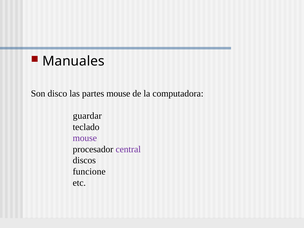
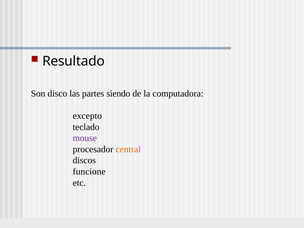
Manuales: Manuales -> Resultado
partes mouse: mouse -> siendo
guardar: guardar -> excepto
central colour: purple -> orange
